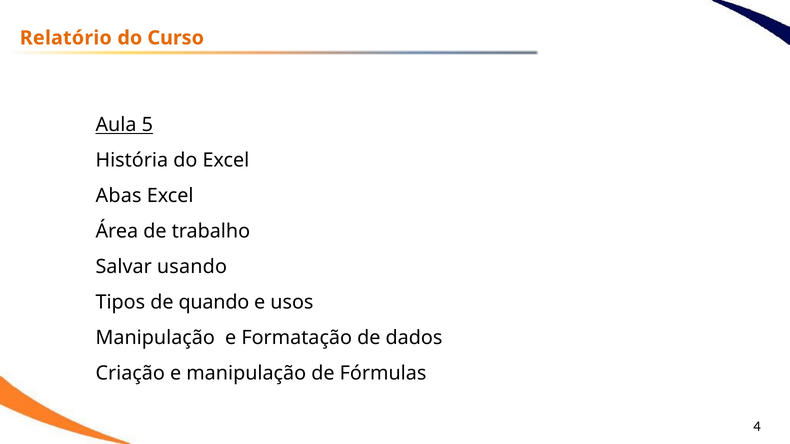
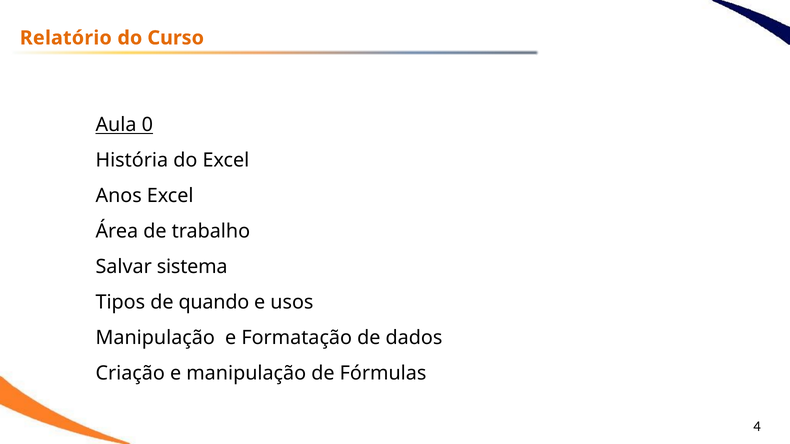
5: 5 -> 0
Abas: Abas -> Anos
usando: usando -> sistema
